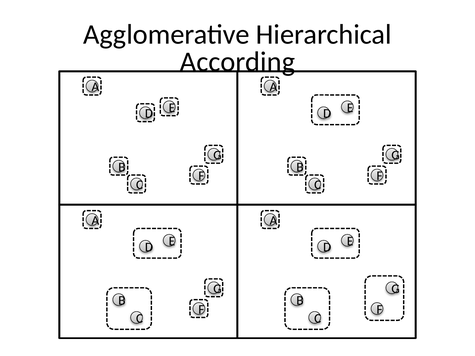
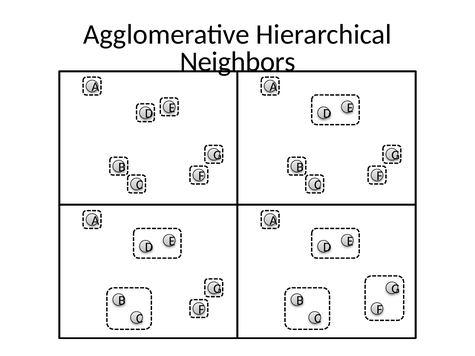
According: According -> Neighbors
